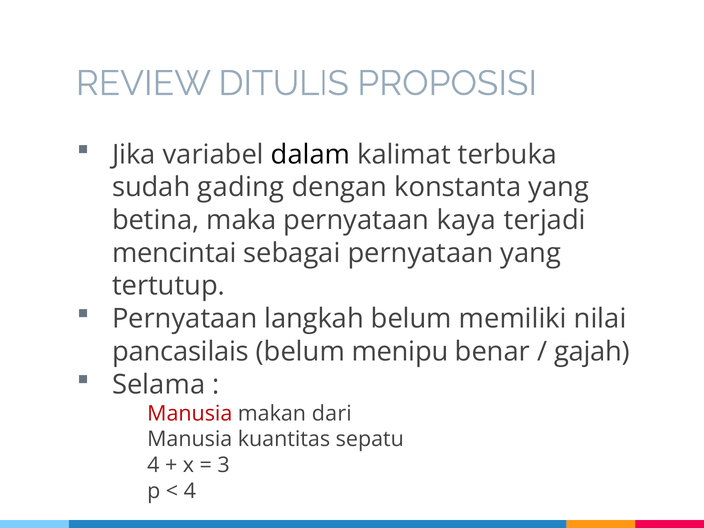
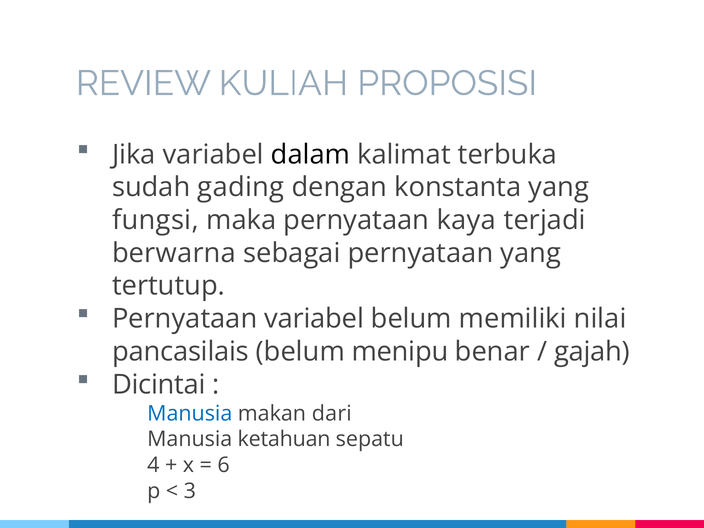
DITULIS: DITULIS -> KULIAH
betina: betina -> fungsi
mencintai: mencintai -> berwarna
Pernyataan langkah: langkah -> variabel
Selama: Selama -> Dicintai
Manusia at (190, 414) colour: red -> blue
kuantitas: kuantitas -> ketahuan
3: 3 -> 6
4 at (190, 491): 4 -> 3
